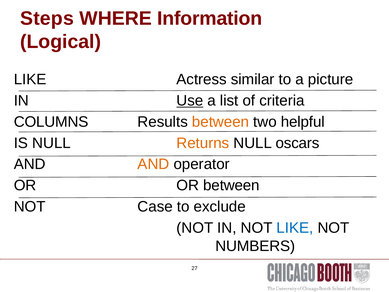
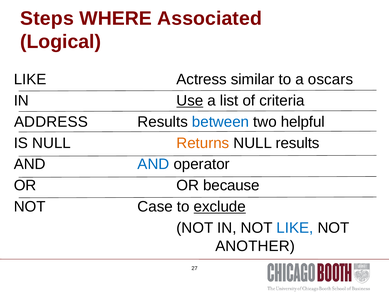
Information: Information -> Associated
picture: picture -> oscars
COLUMNS: COLUMNS -> ADDRESS
between at (221, 122) colour: orange -> blue
NULL oscars: oscars -> results
AND at (153, 164) colour: orange -> blue
OR between: between -> because
exclude underline: none -> present
NUMBERS: NUMBERS -> ANOTHER
